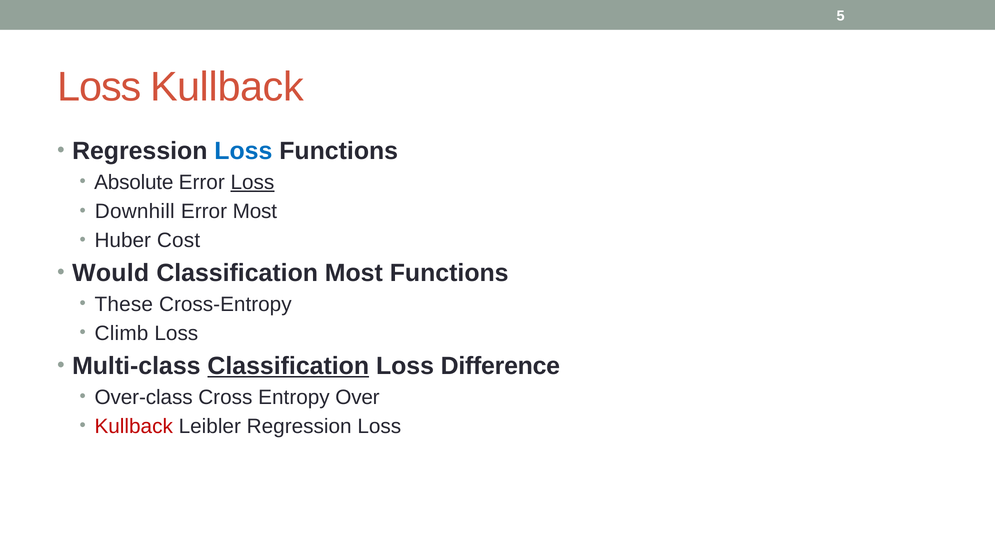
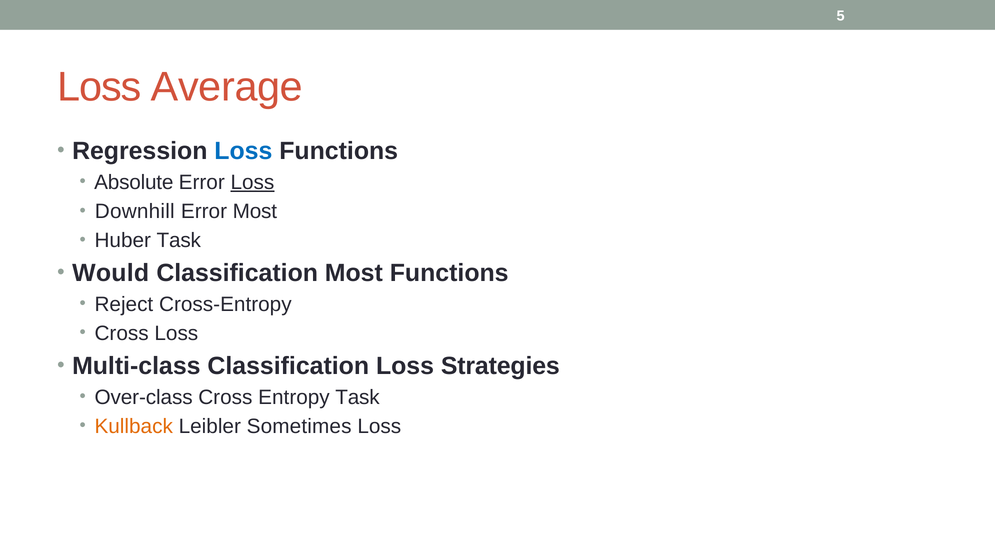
Loss Kullback: Kullback -> Average
Huber Cost: Cost -> Task
These: These -> Reject
Climb at (121, 333): Climb -> Cross
Classification at (288, 366) underline: present -> none
Difference: Difference -> Strategies
Entropy Over: Over -> Task
Kullback at (134, 426) colour: red -> orange
Leibler Regression: Regression -> Sometimes
